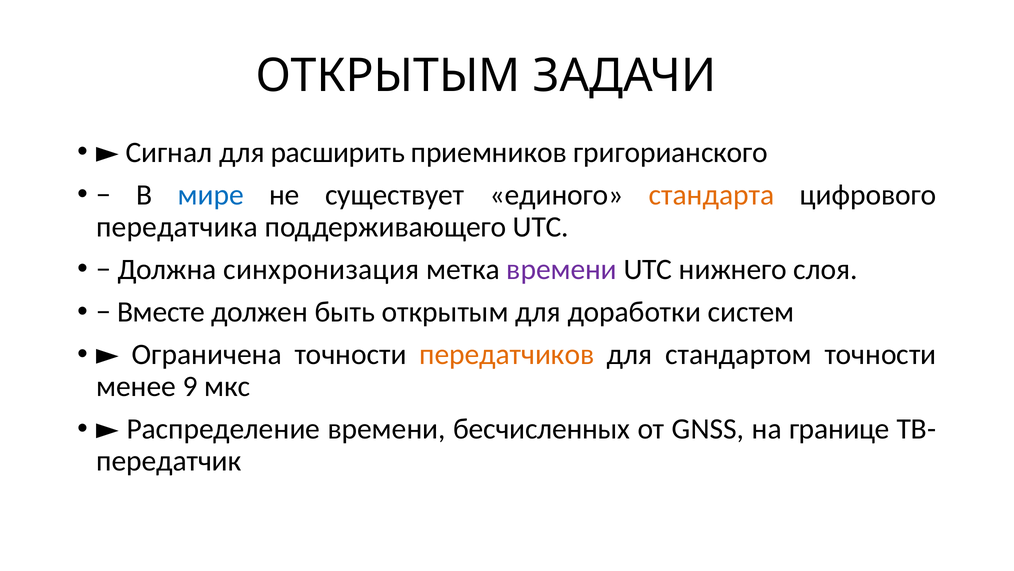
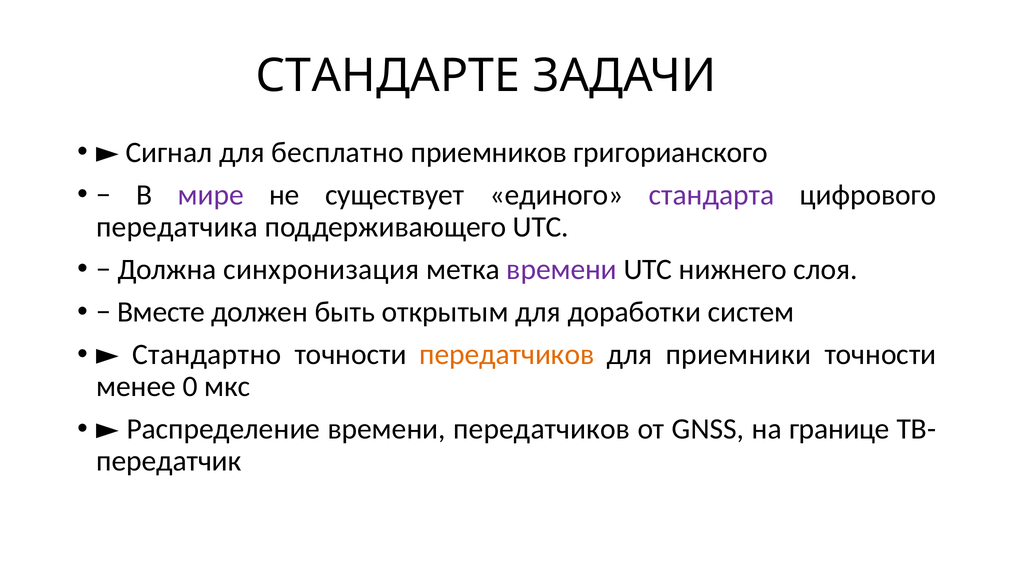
ОТКРЫТЫМ at (388, 76): ОТКРЫТЫМ -> СТАНДАРТЕ
расширить: расширить -> бесплатно
мире colour: blue -> purple
стандарта colour: orange -> purple
Ограничена: Ограничена -> Стандартно
стандартом: стандартом -> приемники
9: 9 -> 0
времени бесчисленных: бесчисленных -> передатчиков
